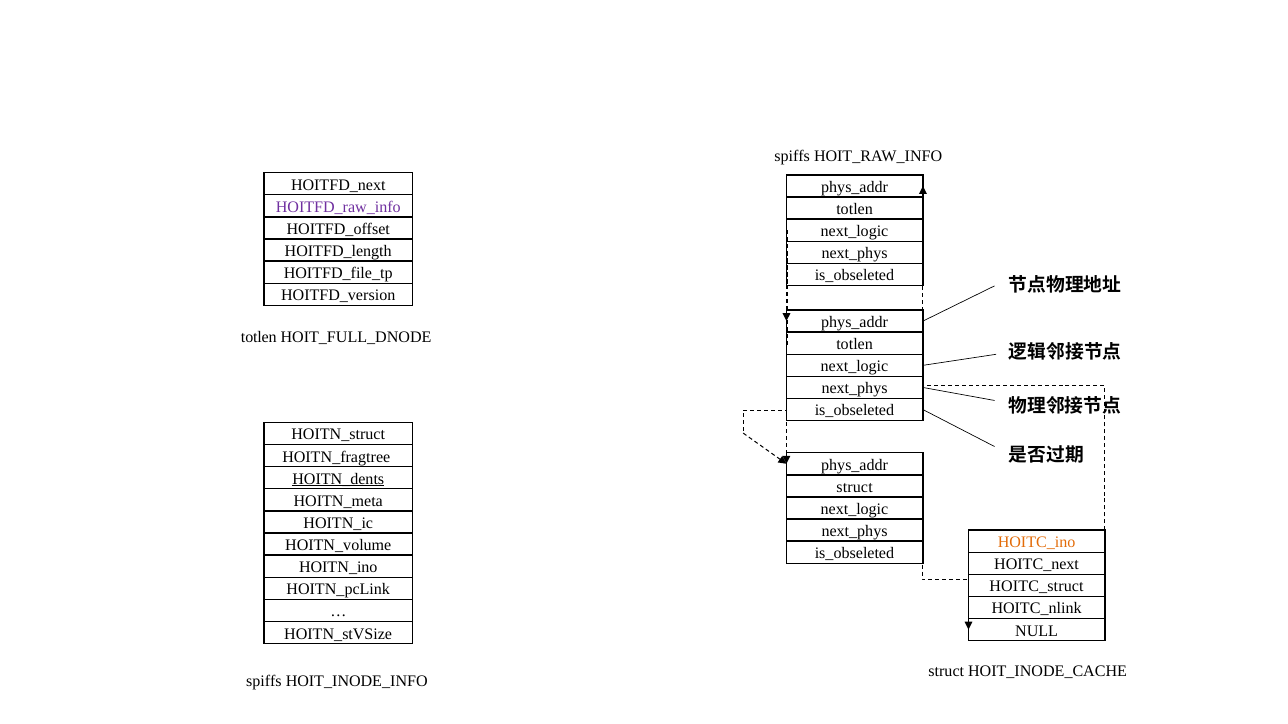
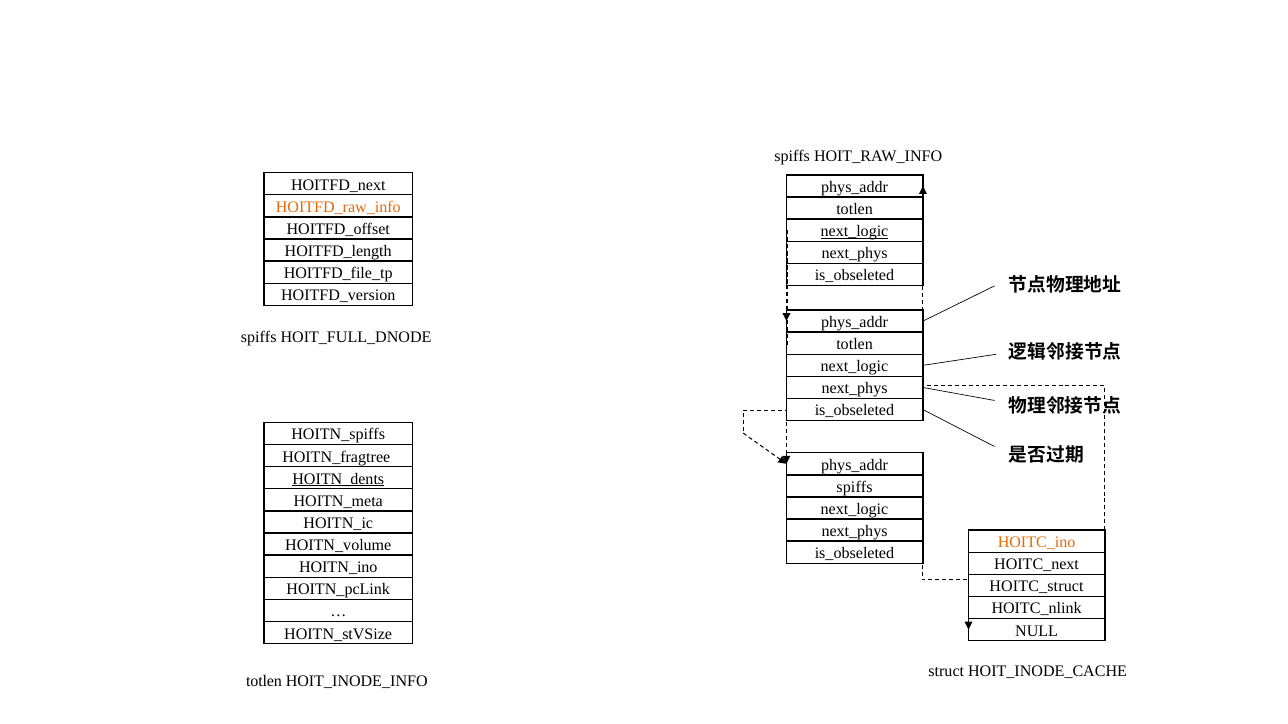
HOITFD_raw_info colour: purple -> orange
next_logic at (855, 231) underline: none -> present
totlen at (259, 338): totlen -> spiffs
HOITN_struct: HOITN_struct -> HOITN_spiffs
struct at (855, 487): struct -> spiffs
spiffs at (264, 682): spiffs -> totlen
